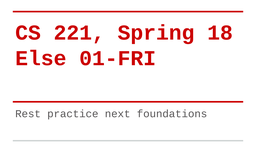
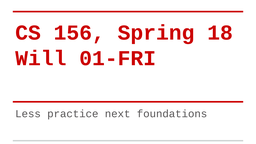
221: 221 -> 156
Else: Else -> Will
Rest: Rest -> Less
